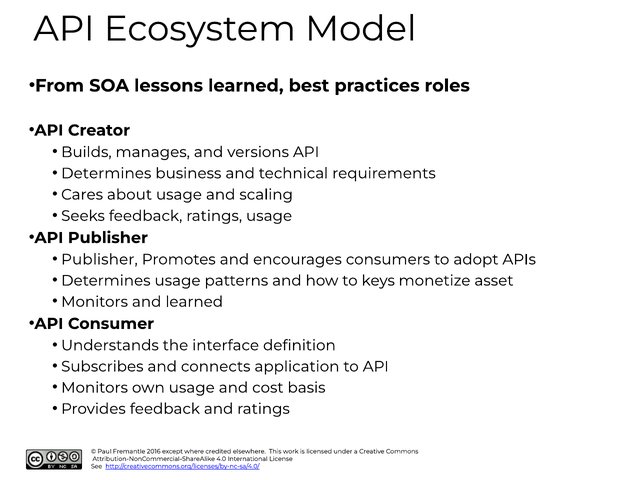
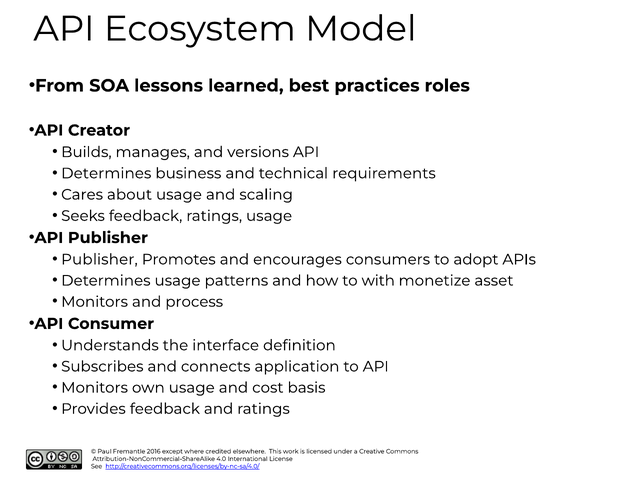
keys: keys -> with
and learned: learned -> process
